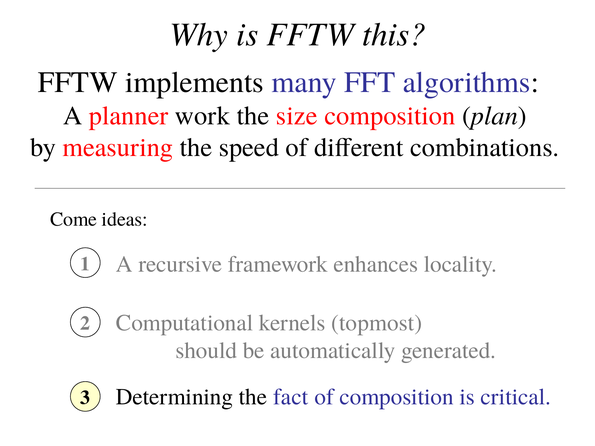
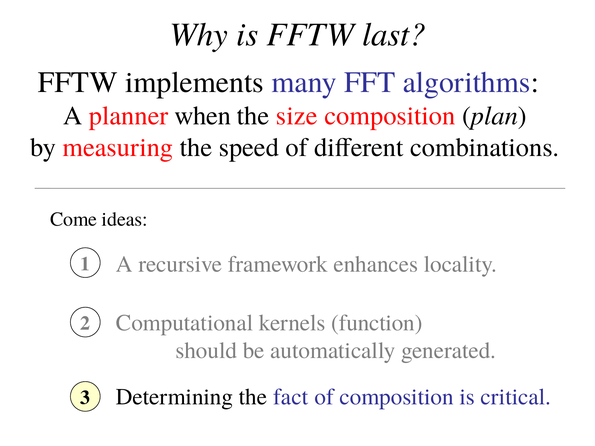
this: this -> last
work: work -> when
topmost: topmost -> function
